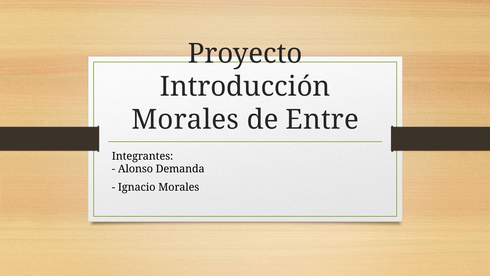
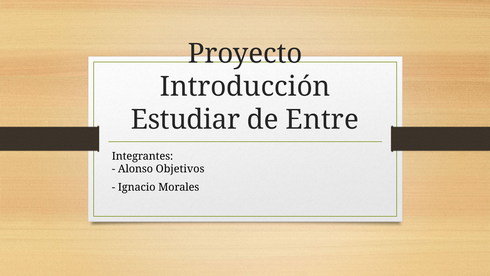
Morales at (185, 120): Morales -> Estudiar
Demanda: Demanda -> Objetivos
